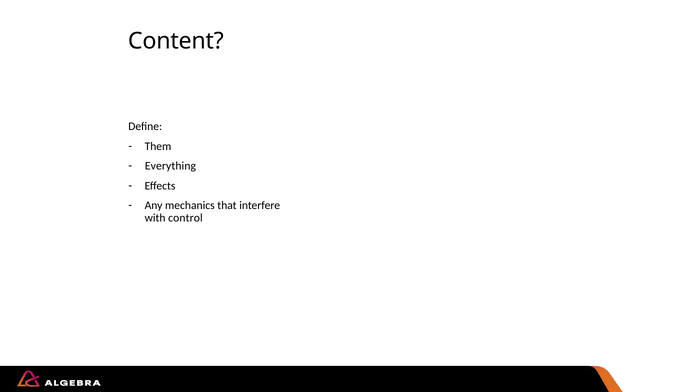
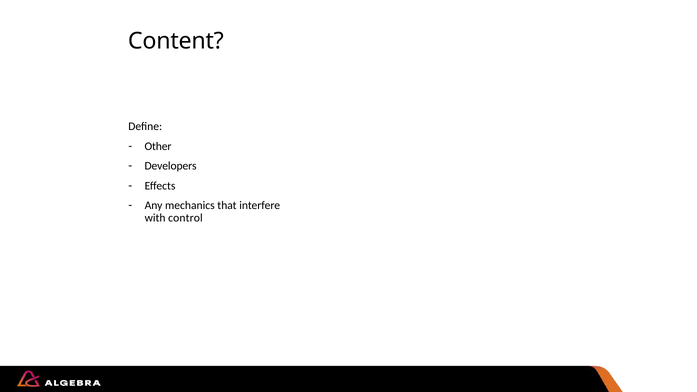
Them: Them -> Other
Everything: Everything -> Developers
